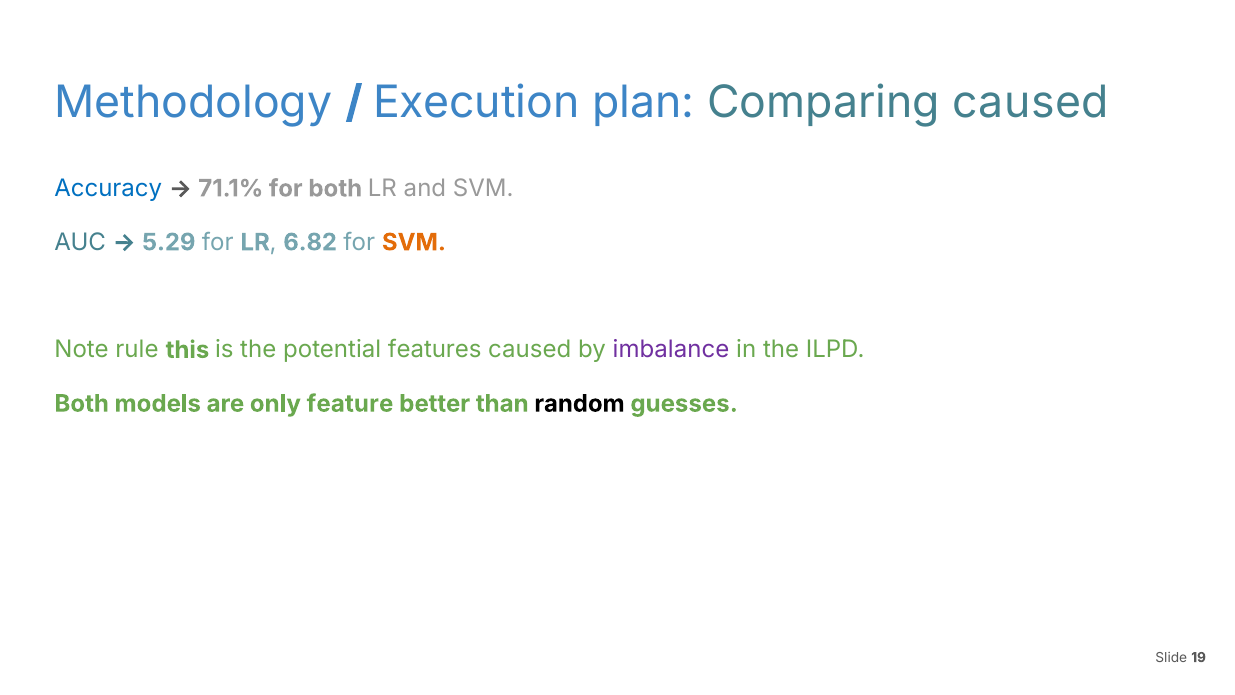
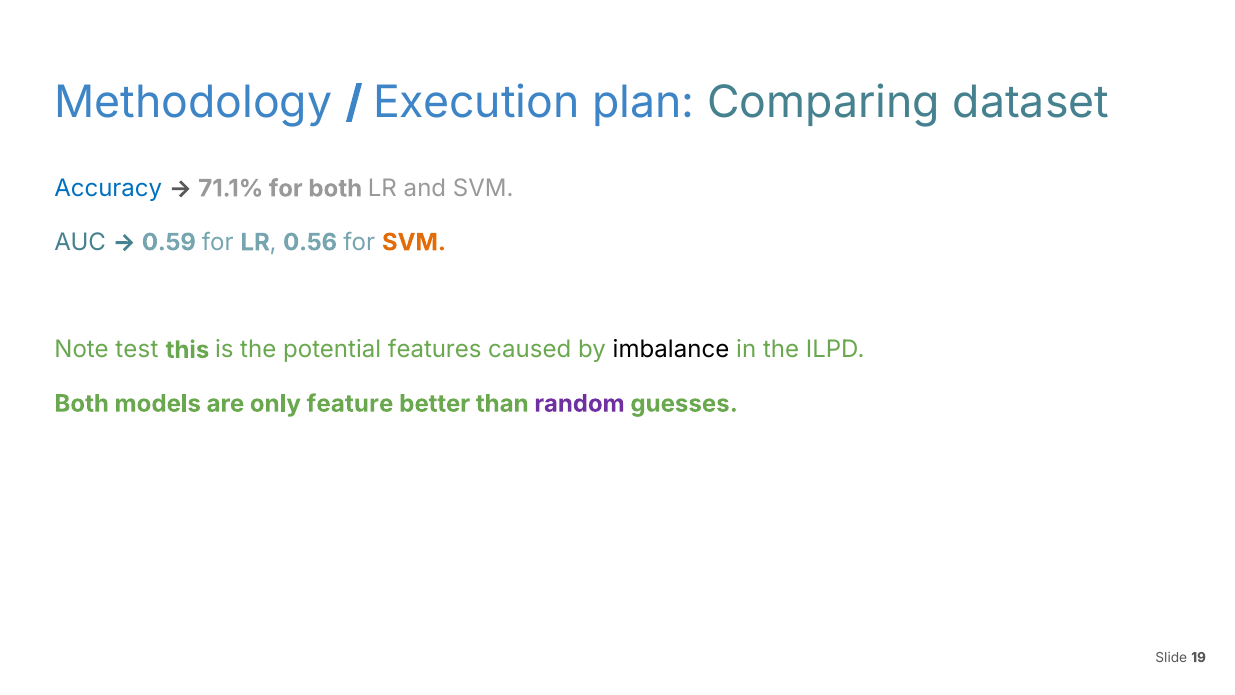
Comparing caused: caused -> dataset
5.29: 5.29 -> 0.59
6.82: 6.82 -> 0.56
rule: rule -> test
imbalance colour: purple -> black
random colour: black -> purple
